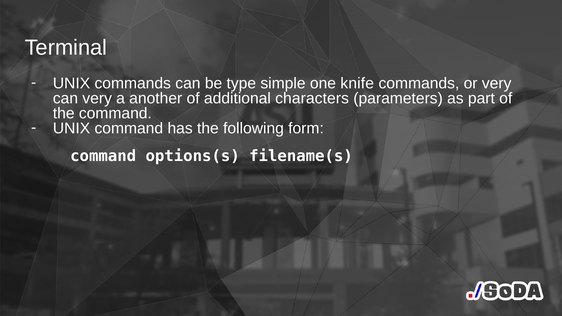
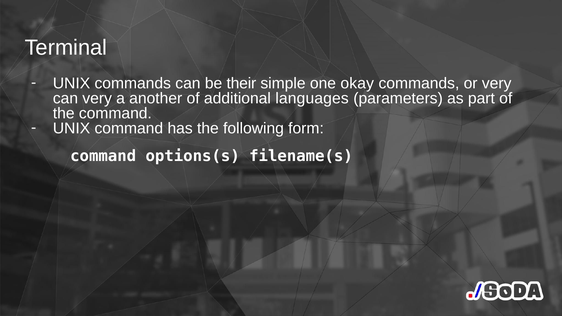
type: type -> their
knife: knife -> okay
characters: characters -> languages
